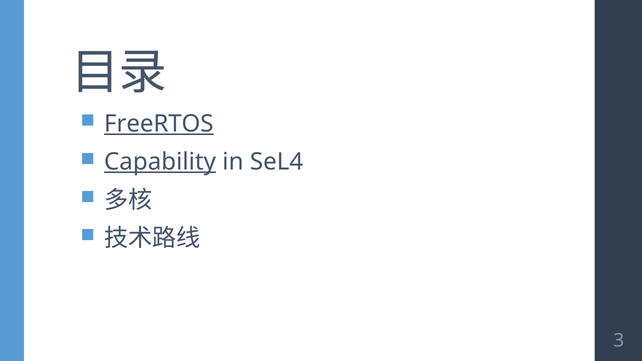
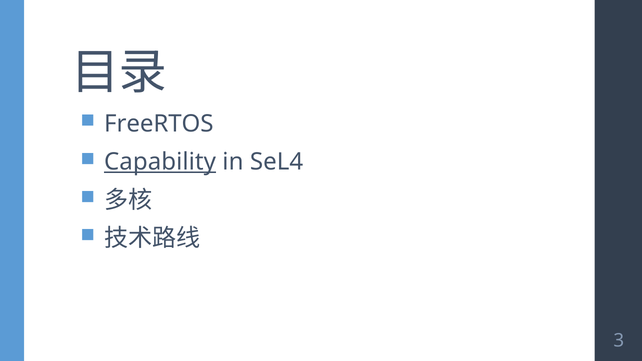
FreeRTOS underline: present -> none
